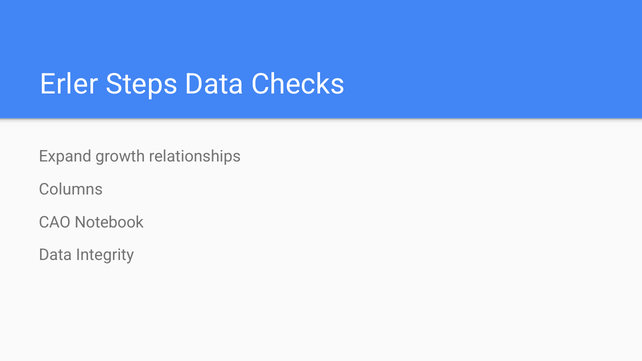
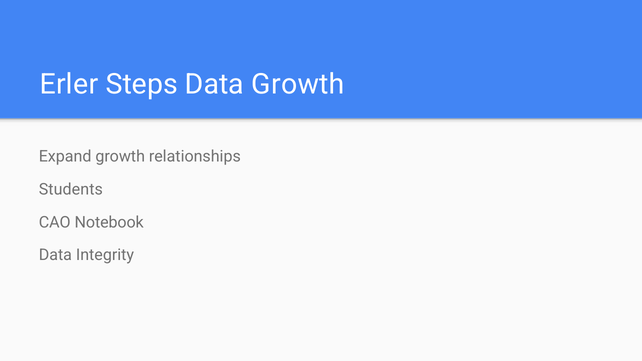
Data Checks: Checks -> Growth
Columns: Columns -> Students
